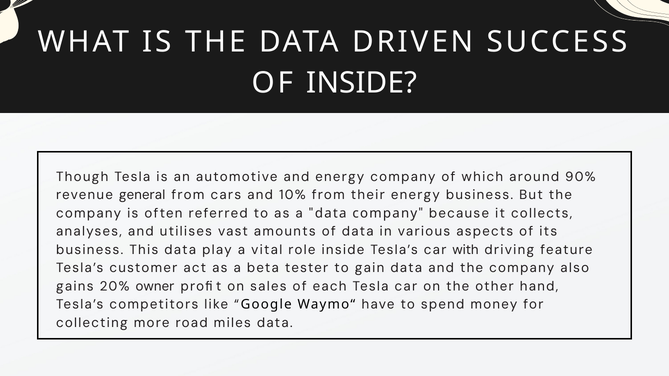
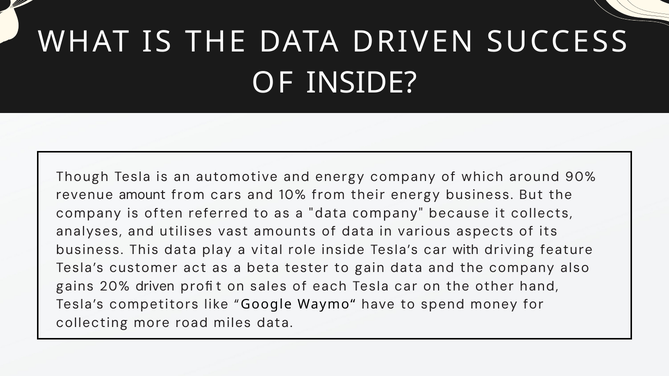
general: general -> amount
20% owner: owner -> driven
